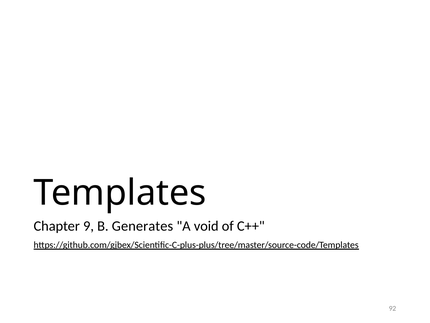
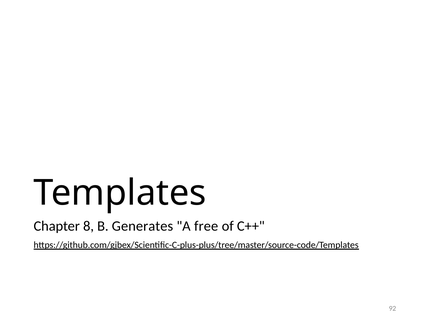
9: 9 -> 8
void: void -> free
